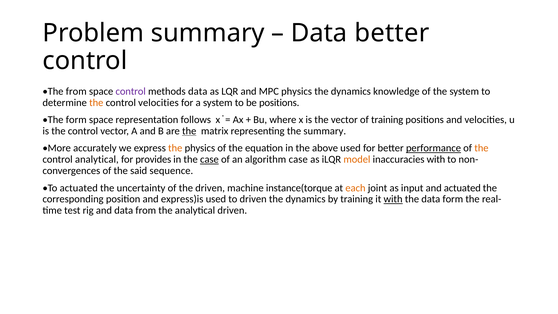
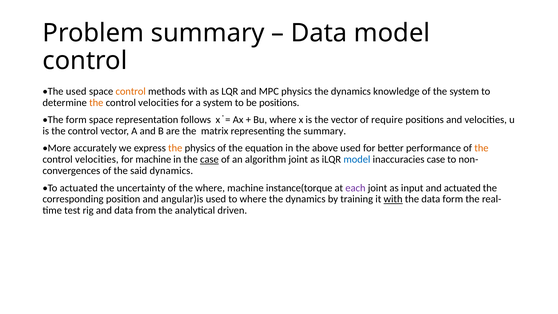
Data better: better -> model
The from: from -> used
control at (131, 91) colour: purple -> orange
methods data: data -> with
of training: training -> require
the at (189, 131) underline: present -> none
performance underline: present -> none
analytical at (97, 159): analytical -> velocities
for provides: provides -> machine
algorithm case: case -> joint
model at (357, 159) colour: orange -> blue
inaccuracies with: with -> case
said sequence: sequence -> dynamics
the driven: driven -> where
each colour: orange -> purple
express)is: express)is -> angular)is
to driven: driven -> where
